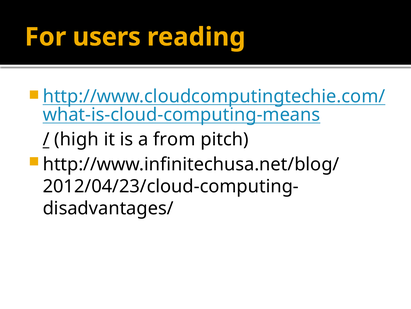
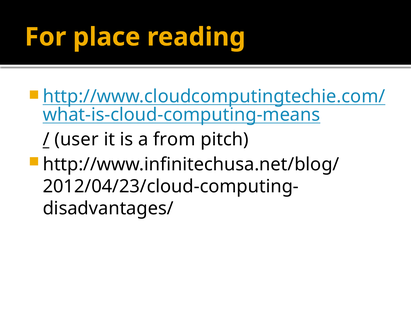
users: users -> place
high: high -> user
